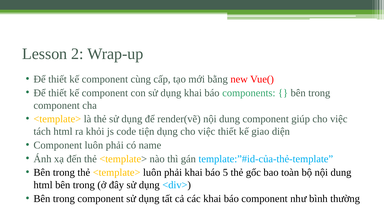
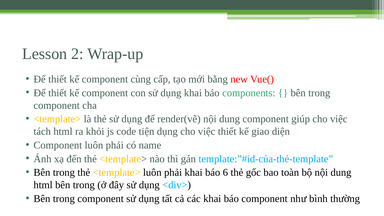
5: 5 -> 6
